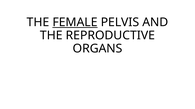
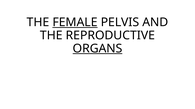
ORGANS underline: none -> present
